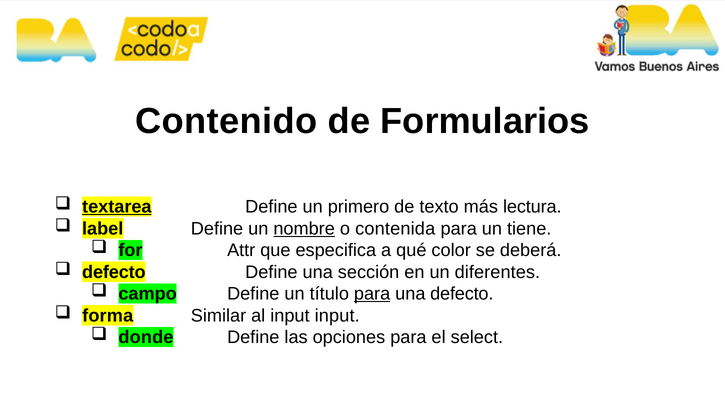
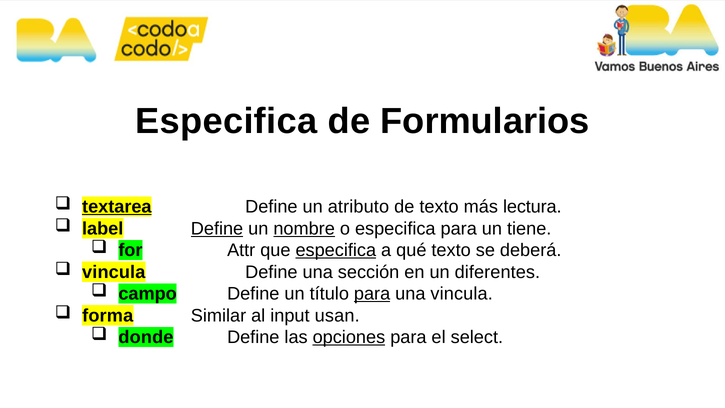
Contenido at (226, 121): Contenido -> Especifica
primero: primero -> atributo
Define at (217, 228) underline: none -> present
o contenida: contenida -> especifica
especifica at (336, 250) underline: none -> present
qué color: color -> texto
defecto at (114, 272): defecto -> vincula
una defecto: defecto -> vincula
input input: input -> usan
opciones underline: none -> present
